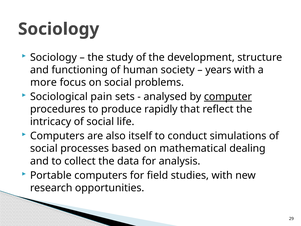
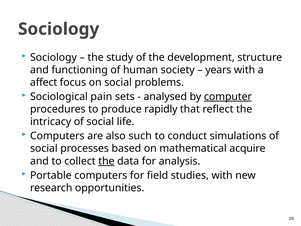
more: more -> affect
itself: itself -> such
dealing: dealing -> acquire
the at (106, 161) underline: none -> present
